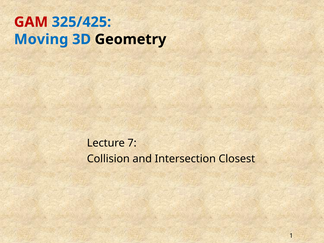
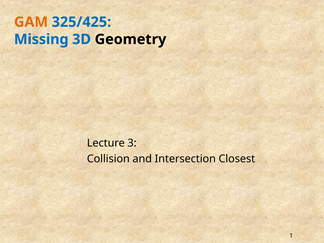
GAM colour: red -> orange
Moving: Moving -> Missing
7: 7 -> 3
